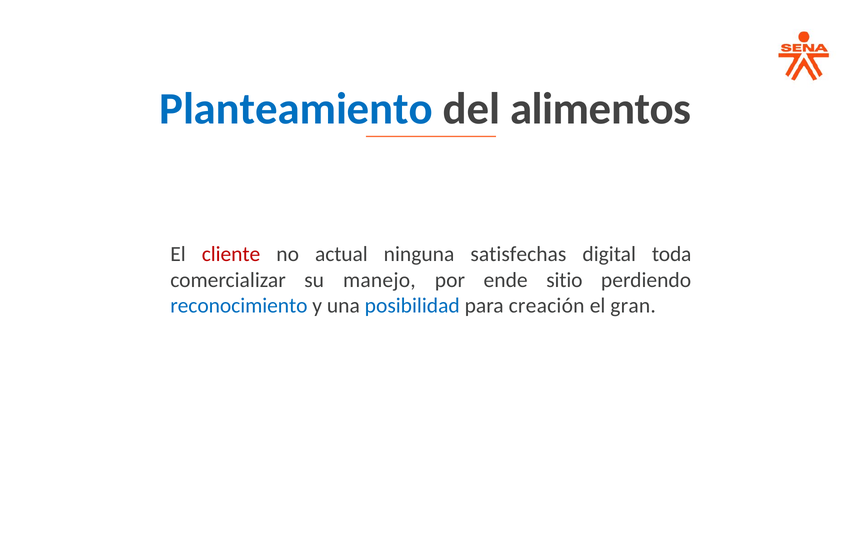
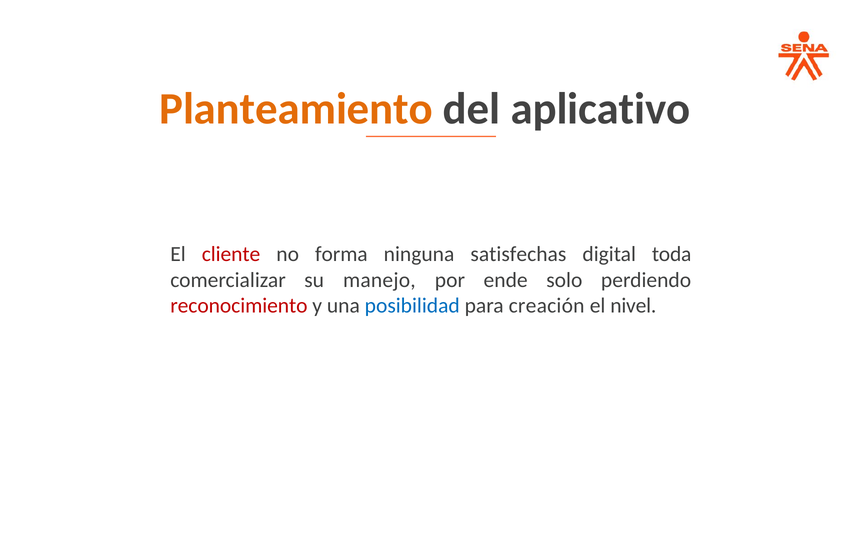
Planteamiento colour: blue -> orange
alimentos: alimentos -> aplicativo
actual: actual -> forma
sitio: sitio -> solo
reconocimiento colour: blue -> red
gran: gran -> nivel
